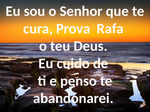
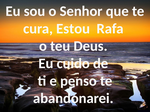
Prova: Prova -> Estou
